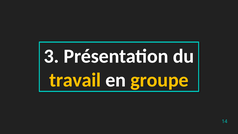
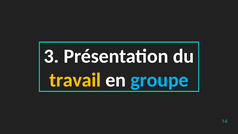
groupe colour: yellow -> light blue
